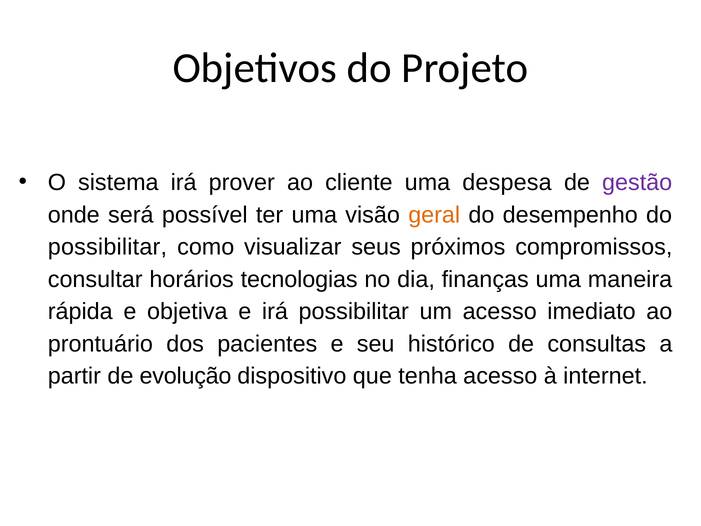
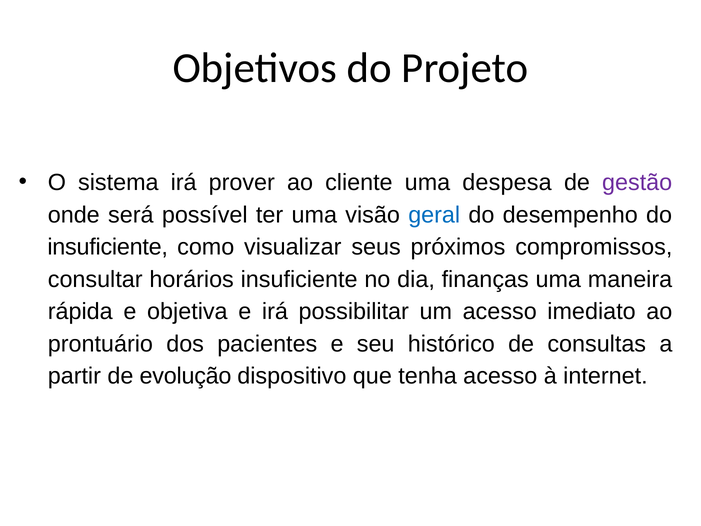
geral colour: orange -> blue
possibilitar at (107, 247): possibilitar -> insuficiente
horários tecnologias: tecnologias -> insuficiente
